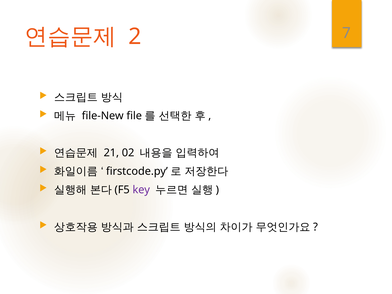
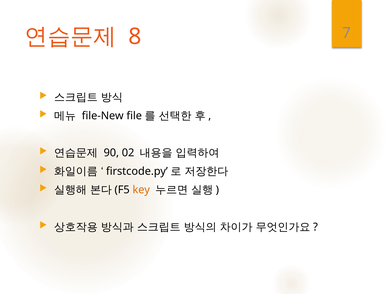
2: 2 -> 8
21: 21 -> 90
key colour: purple -> orange
